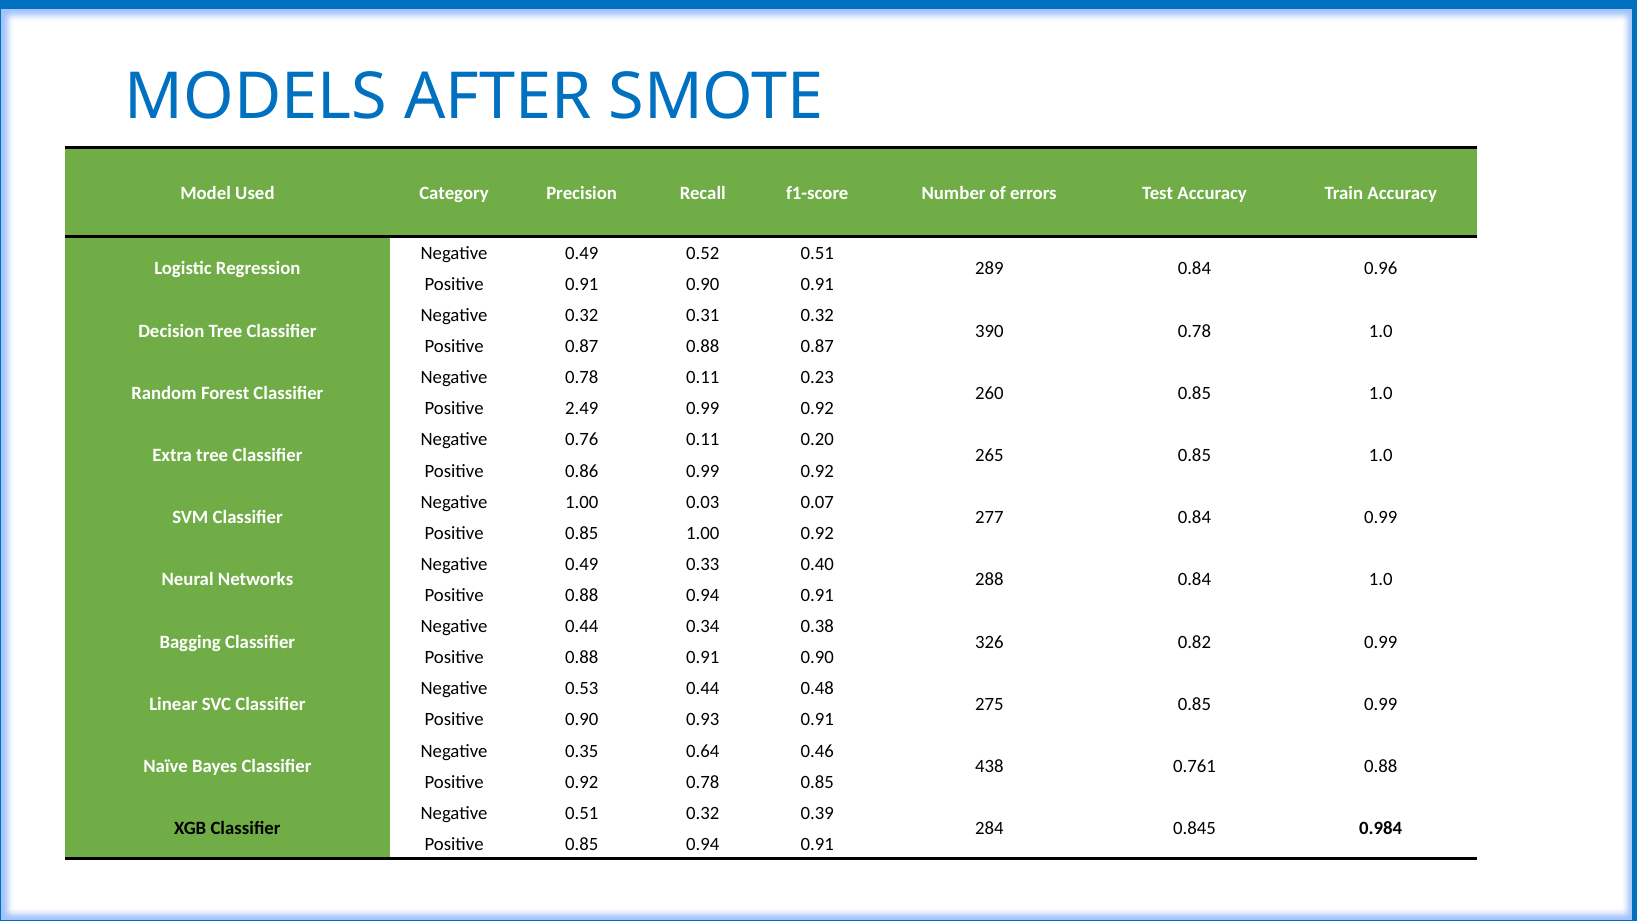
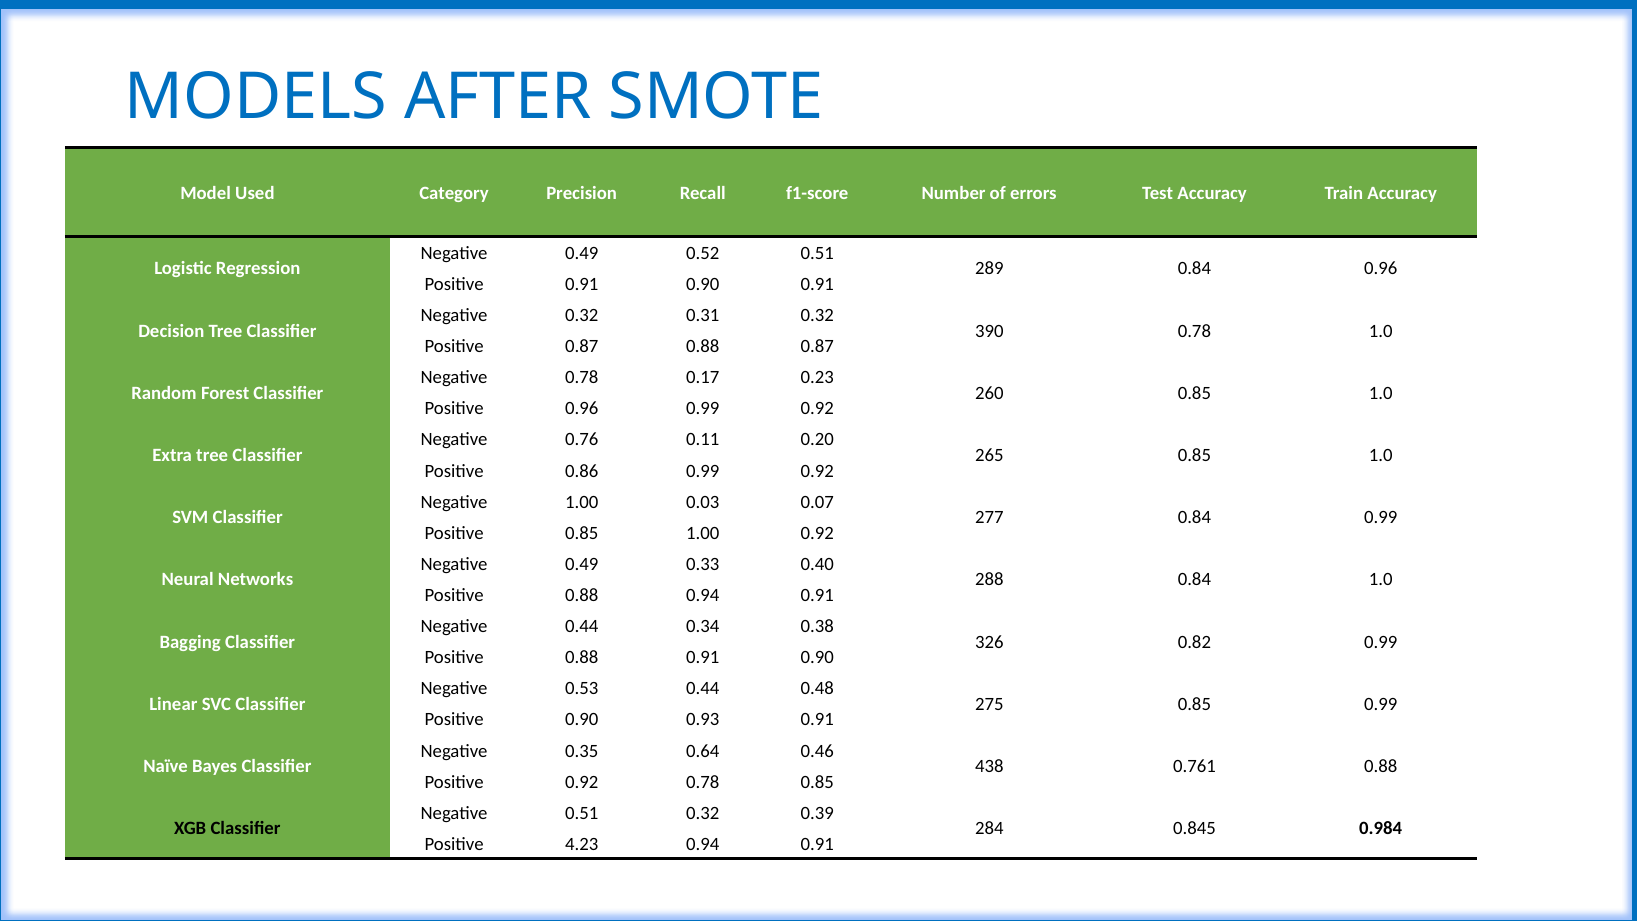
0.78 0.11: 0.11 -> 0.17
Positive 2.49: 2.49 -> 0.96
0.85 at (582, 844): 0.85 -> 4.23
